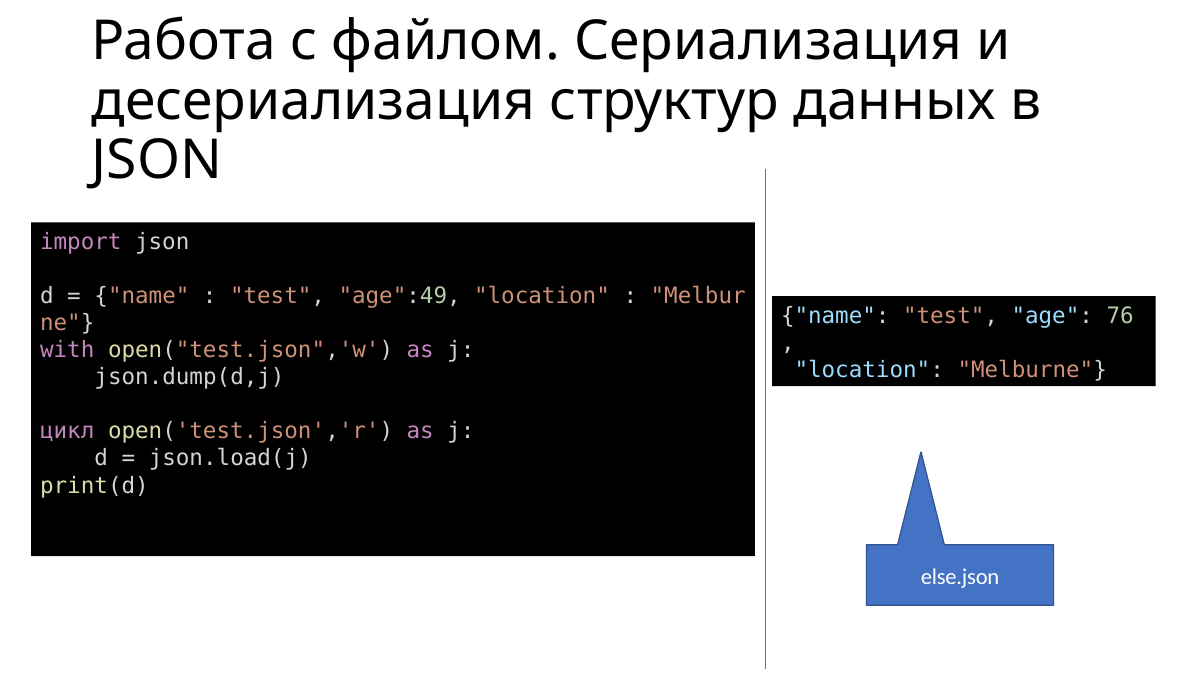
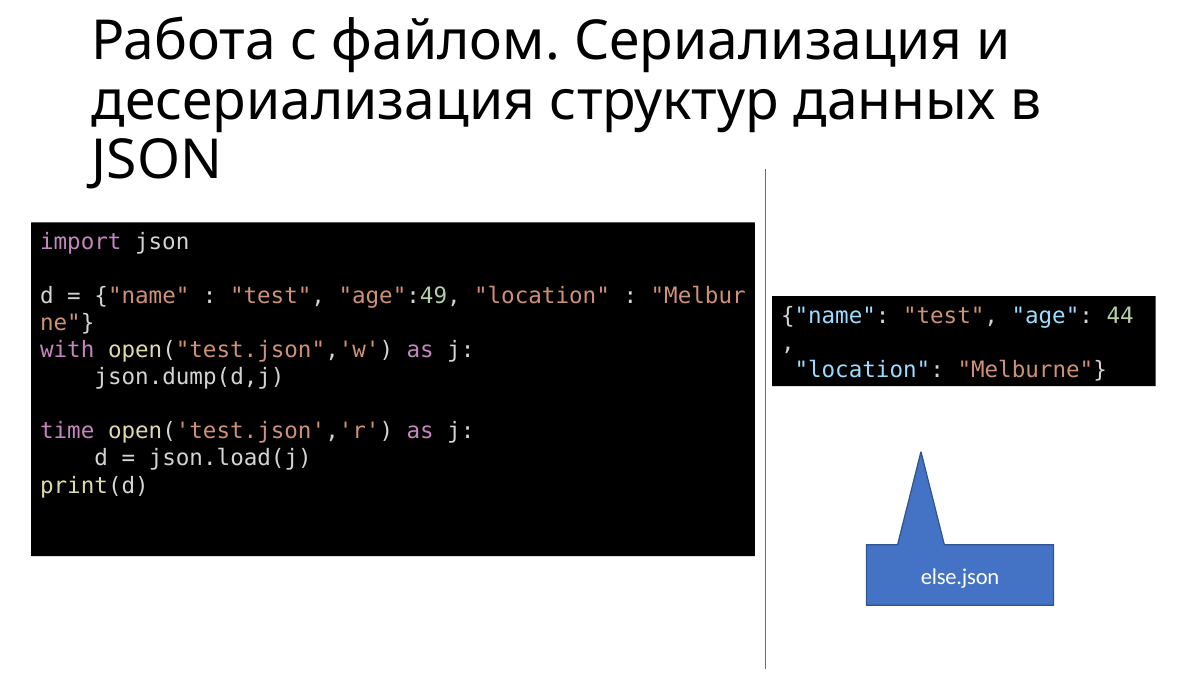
76: 76 -> 44
цикл: цикл -> time
